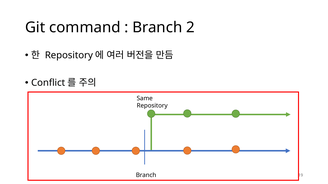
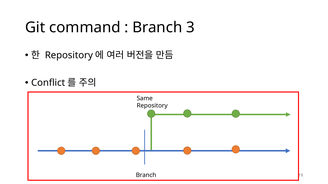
2: 2 -> 3
